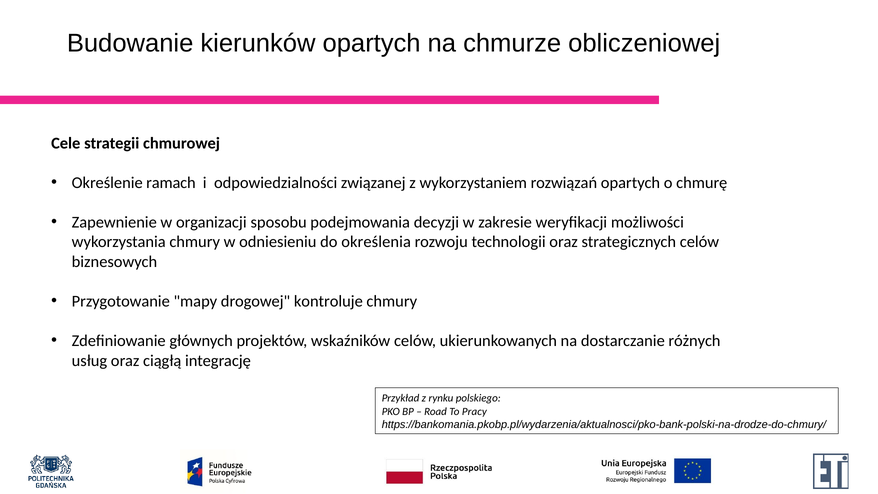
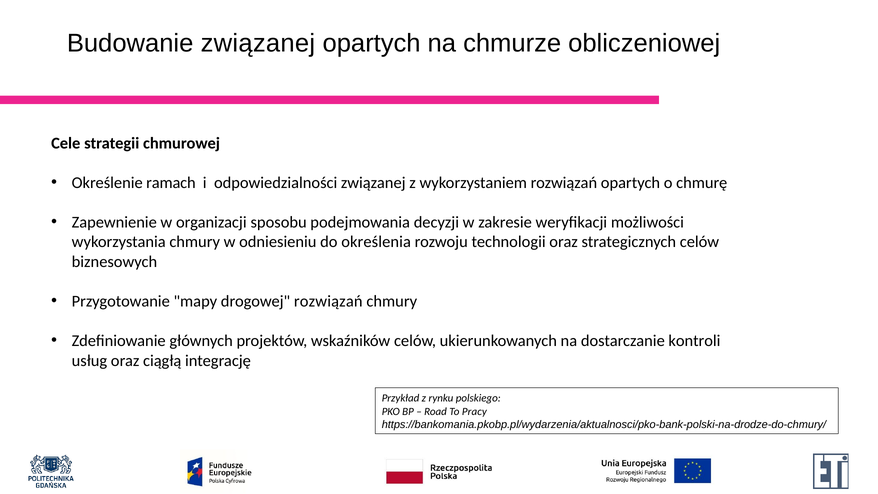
Budowanie kierunków: kierunków -> związanej
drogowej kontroluje: kontroluje -> rozwiązań
różnych: różnych -> kontroli
